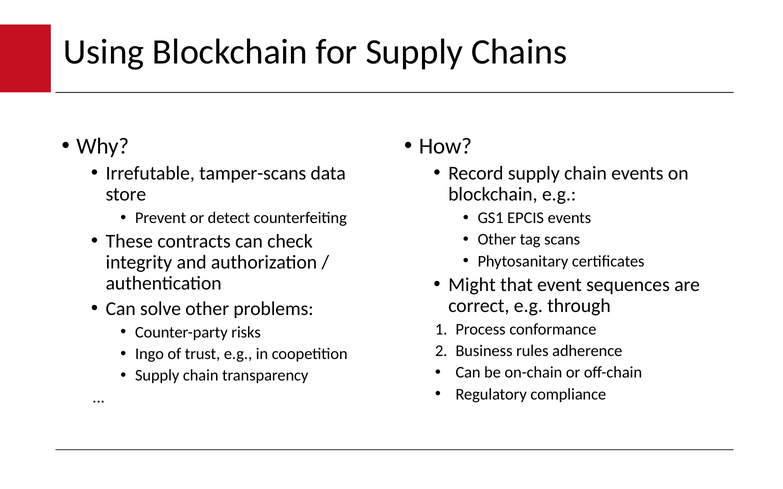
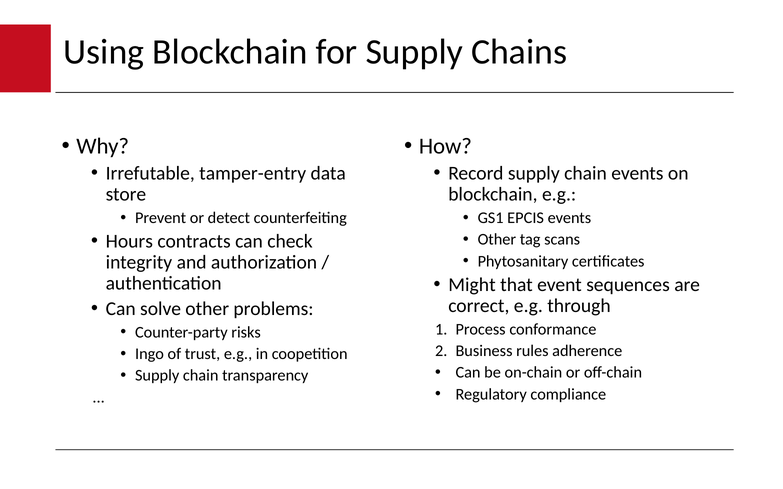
tamper-scans: tamper-scans -> tamper-entry
These: These -> Hours
